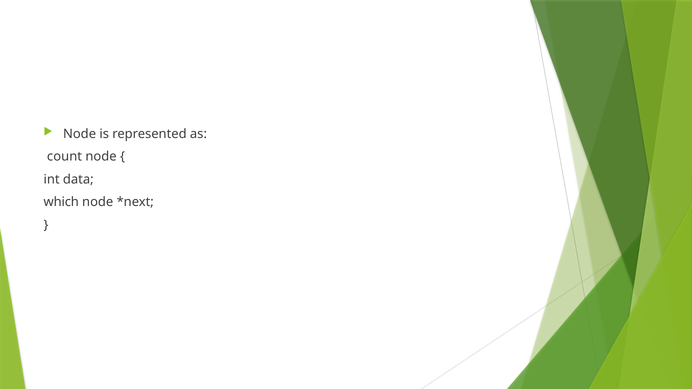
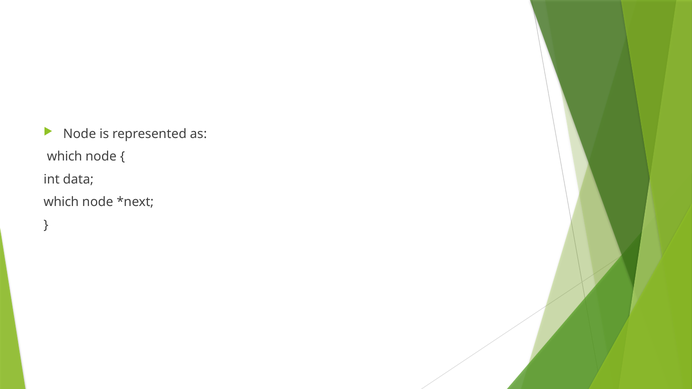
count at (65, 157): count -> which
